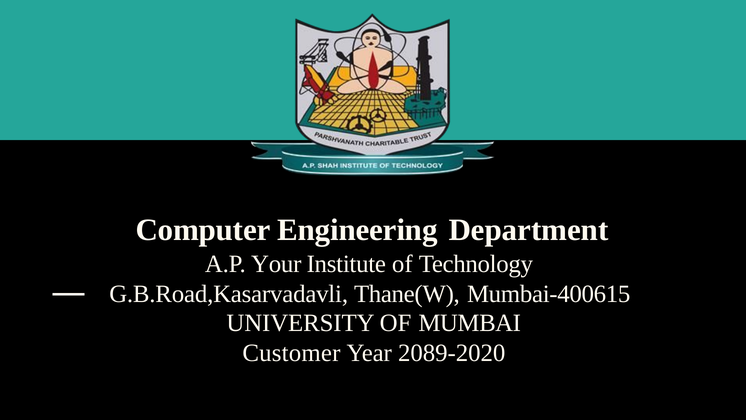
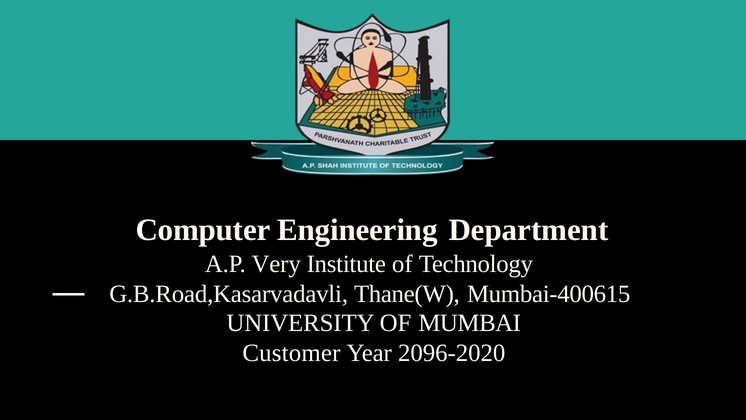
Your: Your -> Very
2089-2020: 2089-2020 -> 2096-2020
